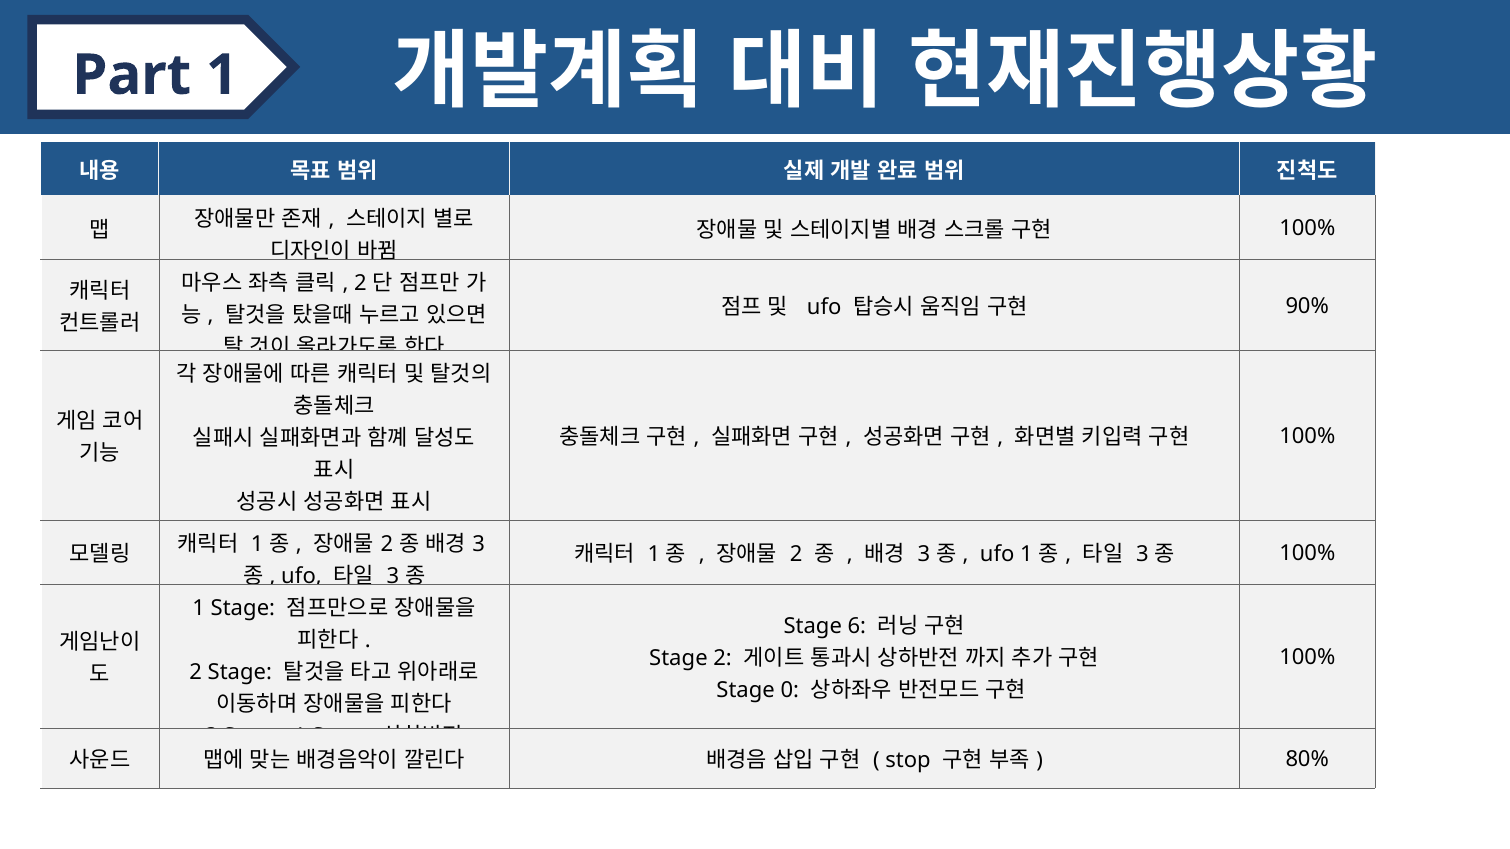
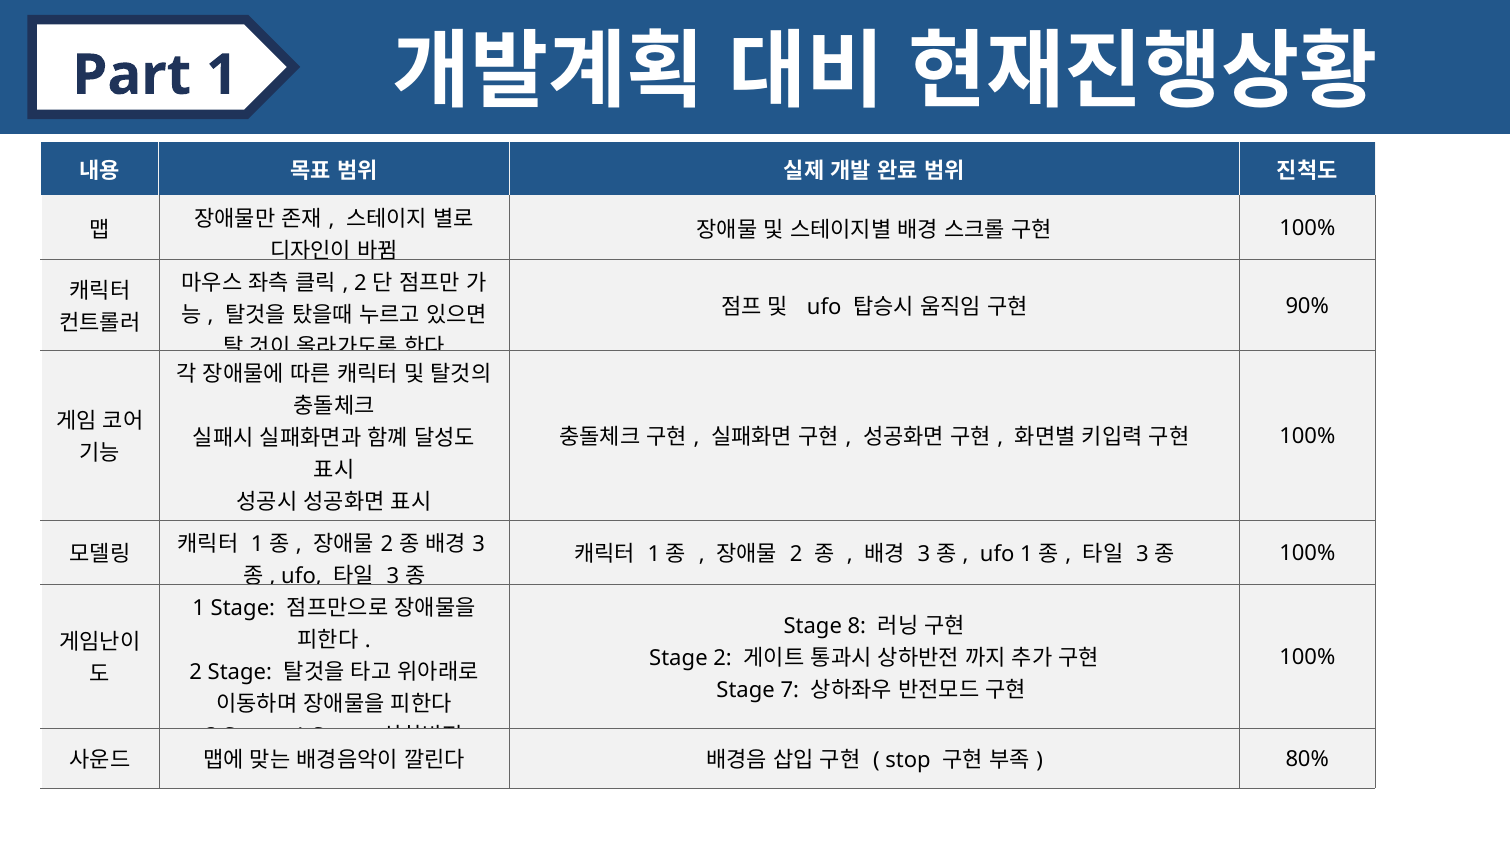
6: 6 -> 8
0: 0 -> 7
